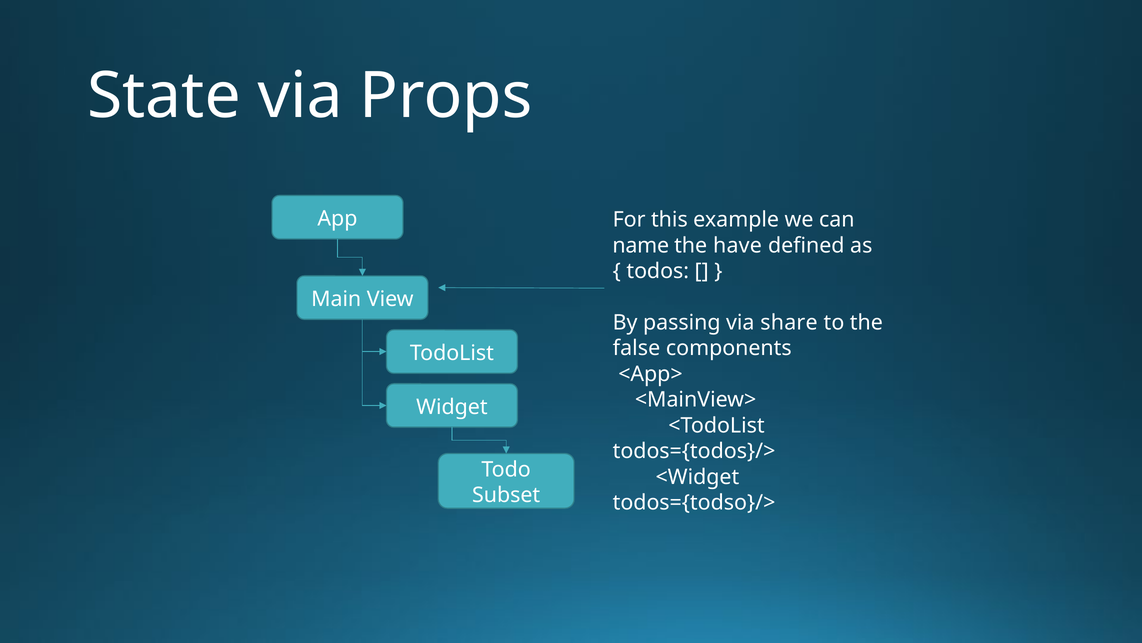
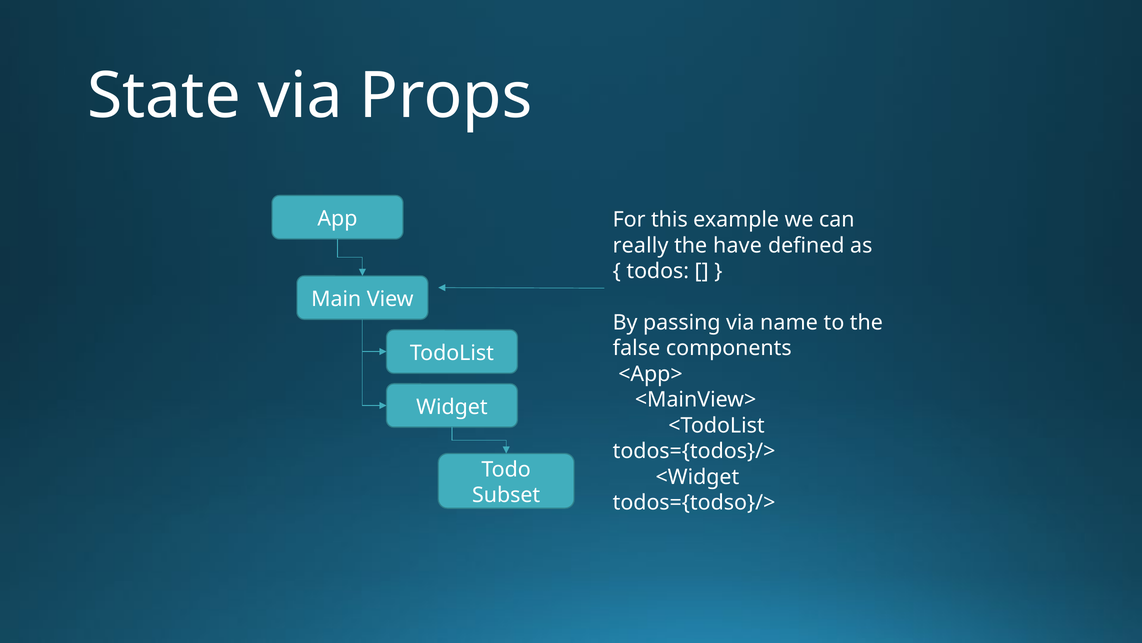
name: name -> really
share: share -> name
